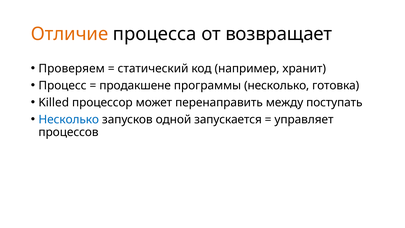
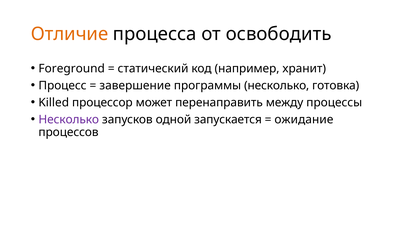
возвращает: возвращает -> освободить
Проверяем: Проверяем -> Foreground
продакшене: продакшене -> завершение
поступать: поступать -> процессы
Несколько at (69, 119) colour: blue -> purple
управляет: управляет -> ожидание
